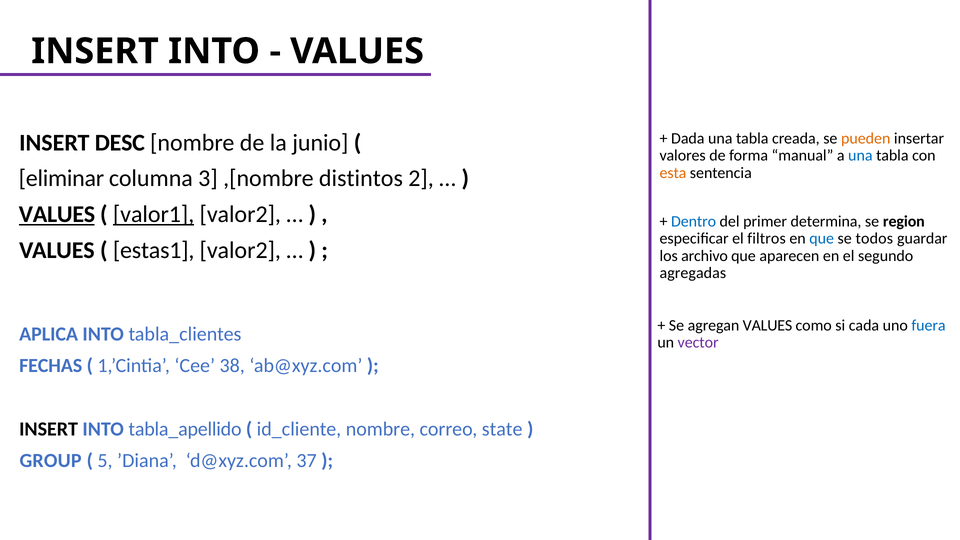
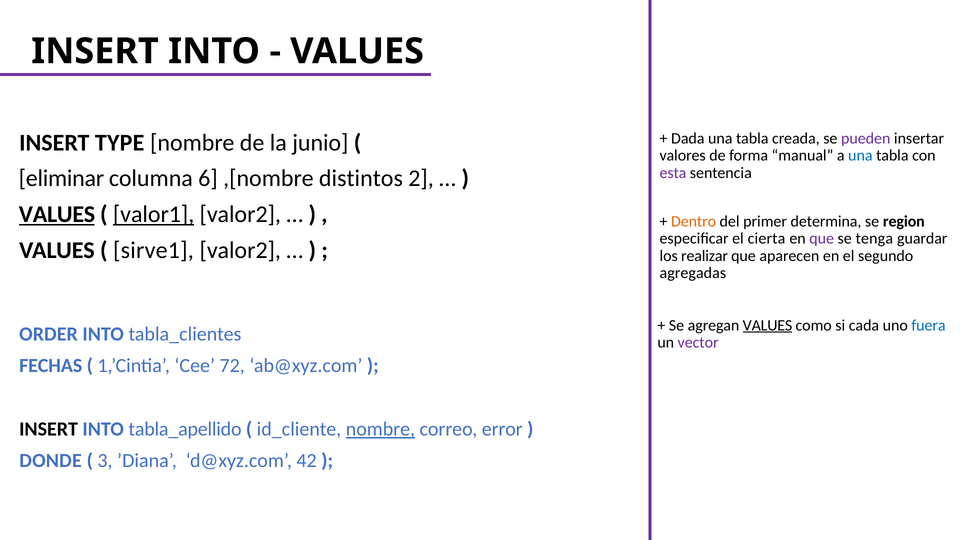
pueden colour: orange -> purple
DESC: DESC -> TYPE
esta colour: orange -> purple
3: 3 -> 6
Dentro colour: blue -> orange
filtros: filtros -> cierta
que at (822, 239) colour: blue -> purple
todos: todos -> tenga
estas1: estas1 -> sirve1
archivo: archivo -> realizar
VALUES at (768, 325) underline: none -> present
APLICA: APLICA -> ORDER
38: 38 -> 72
nombre at (380, 429) underline: none -> present
state: state -> error
GROUP: GROUP -> DONDE
5: 5 -> 3
37: 37 -> 42
